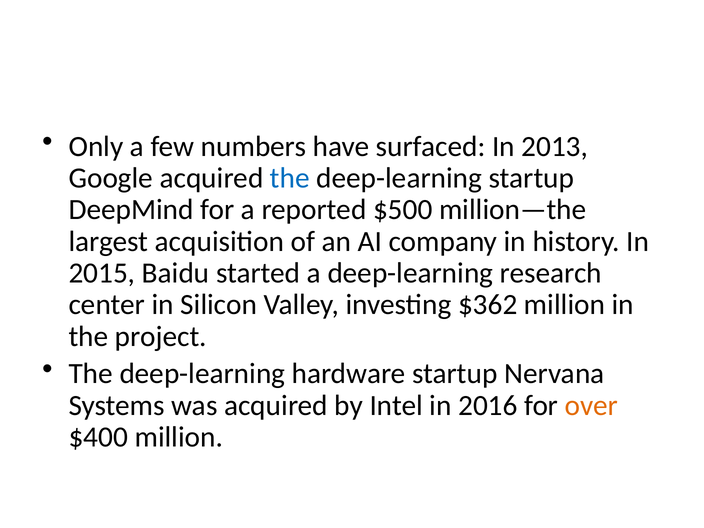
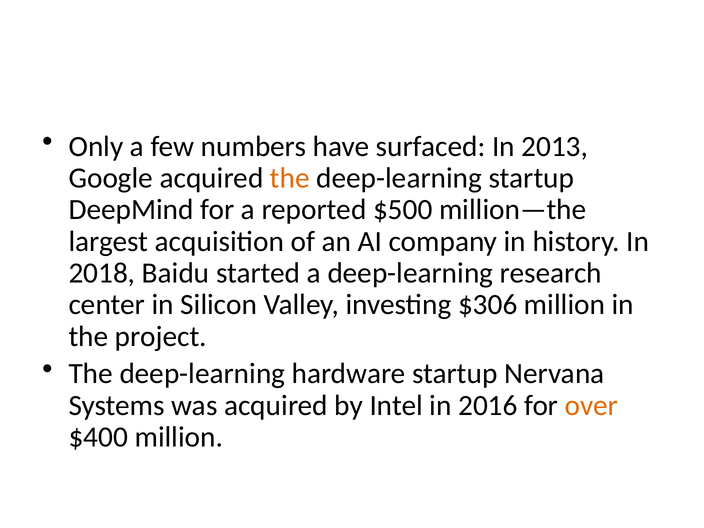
the at (290, 178) colour: blue -> orange
2015: 2015 -> 2018
$362: $362 -> $306
